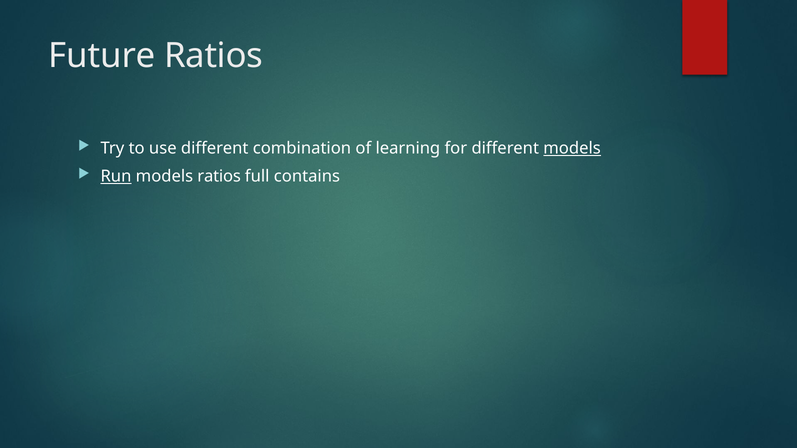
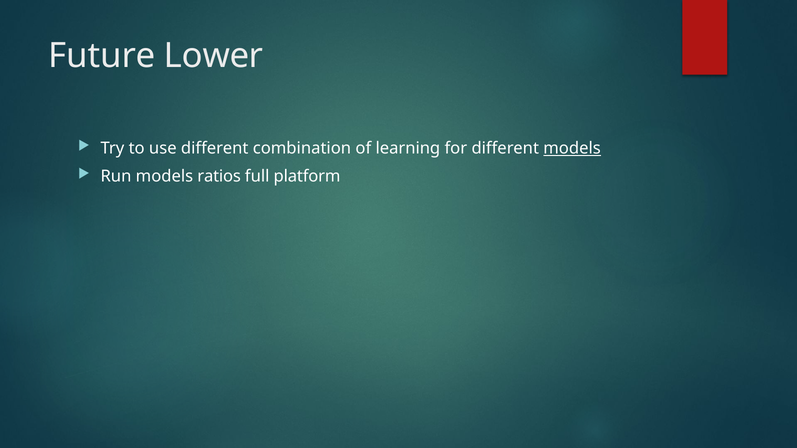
Future Ratios: Ratios -> Lower
Run underline: present -> none
contains: contains -> platform
